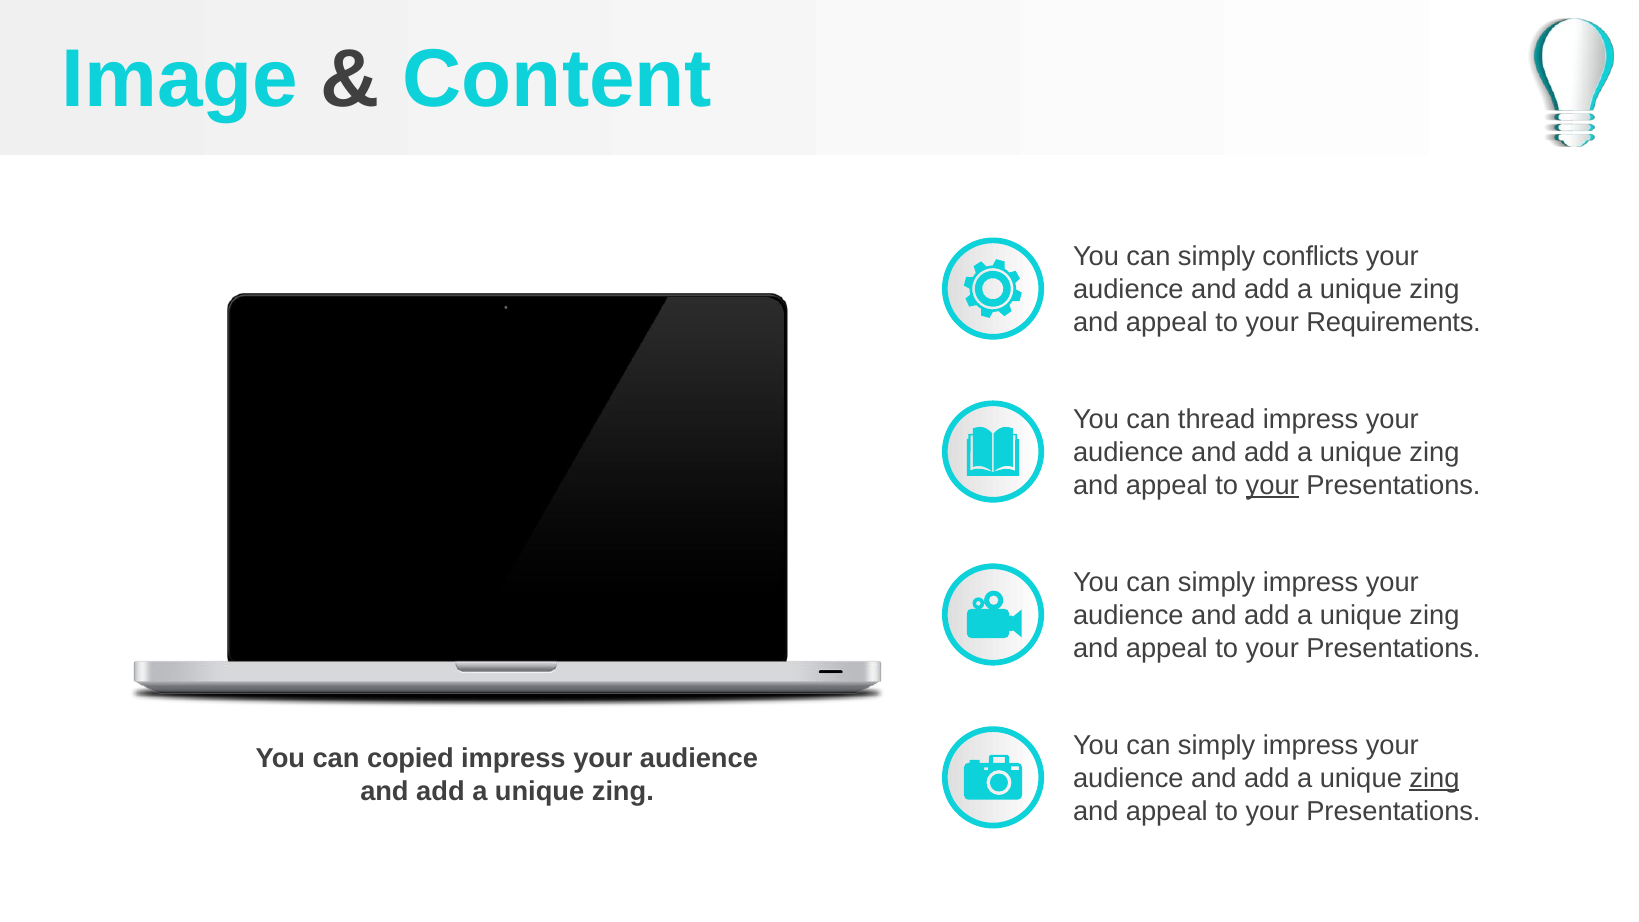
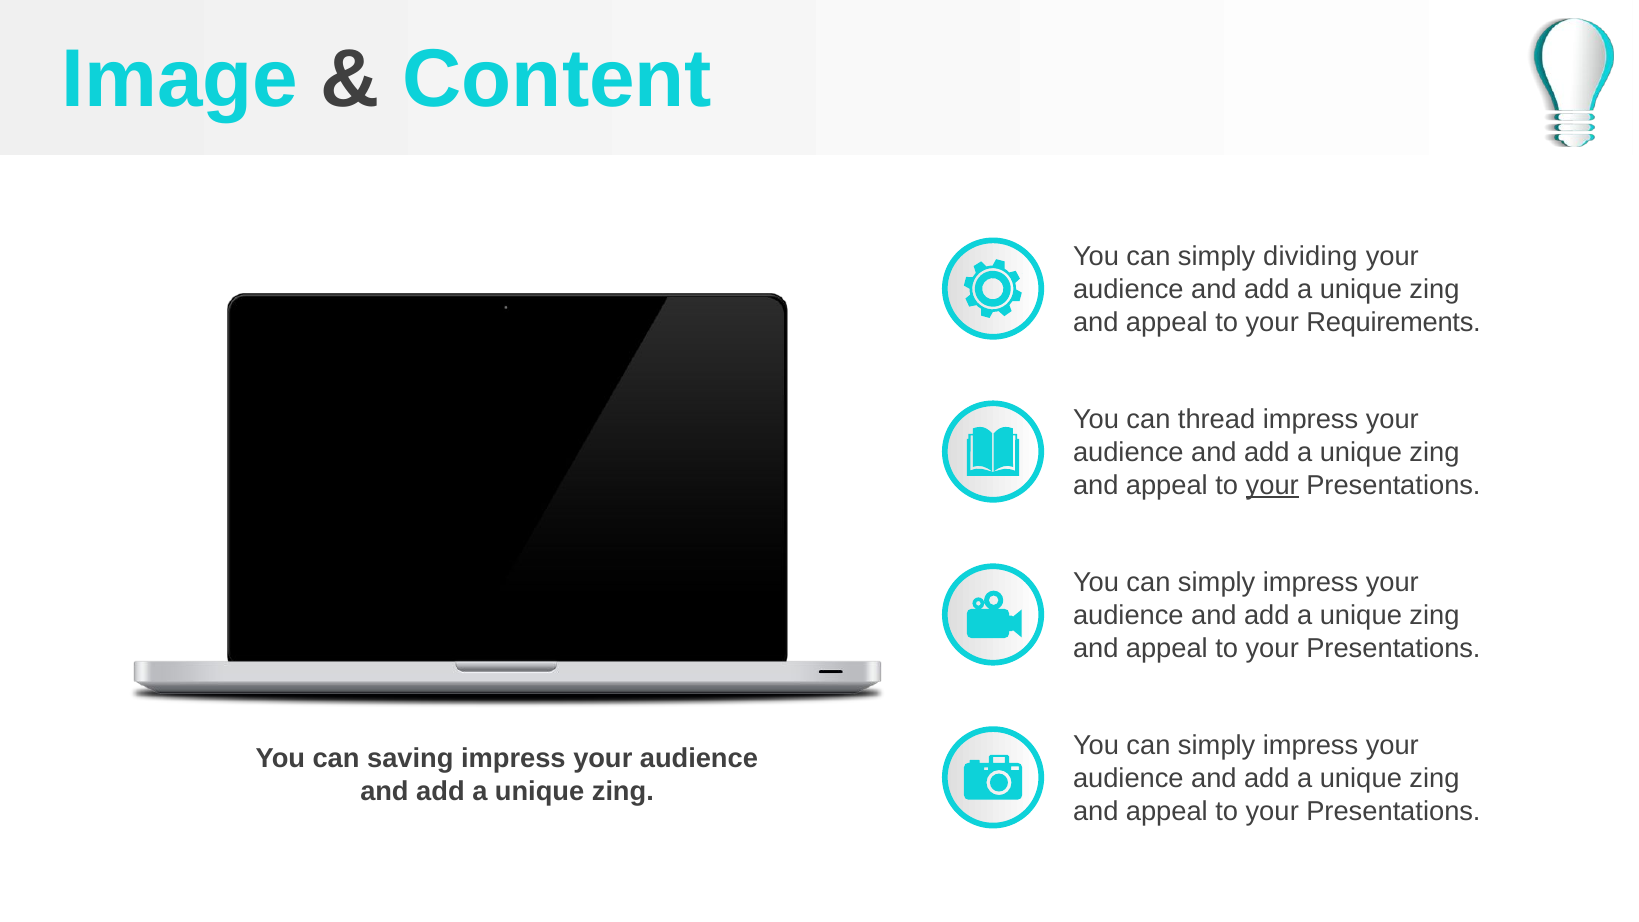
conflicts: conflicts -> dividing
copied: copied -> saving
zing at (1434, 778) underline: present -> none
